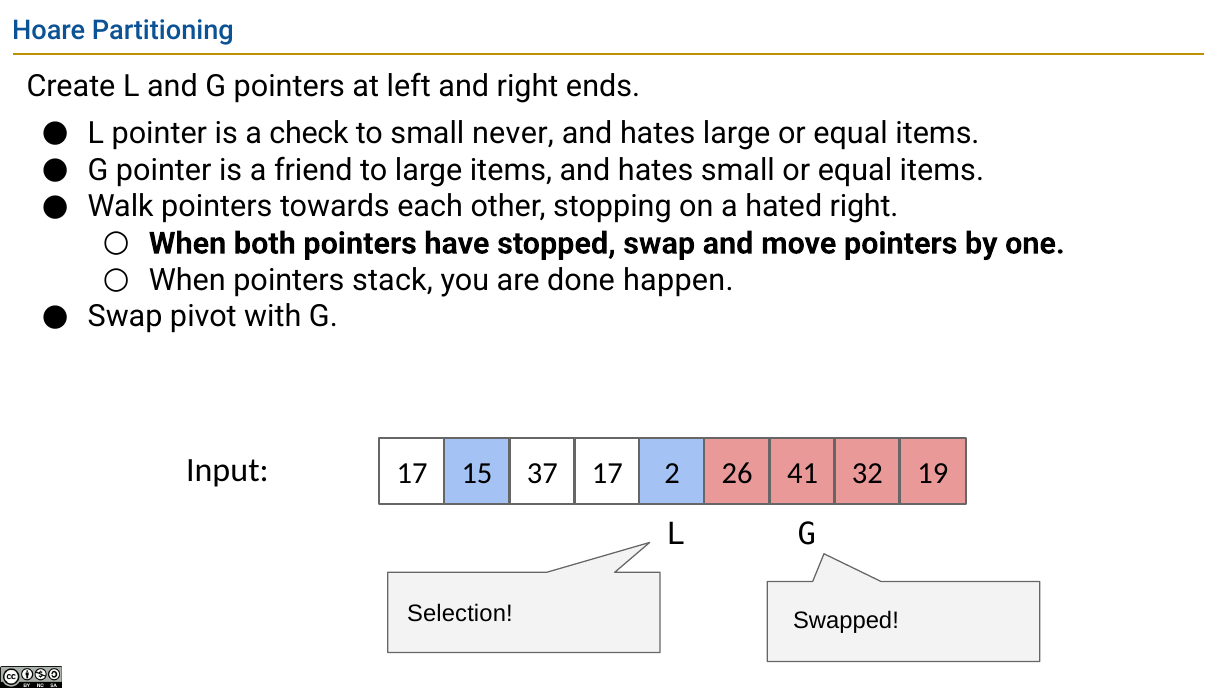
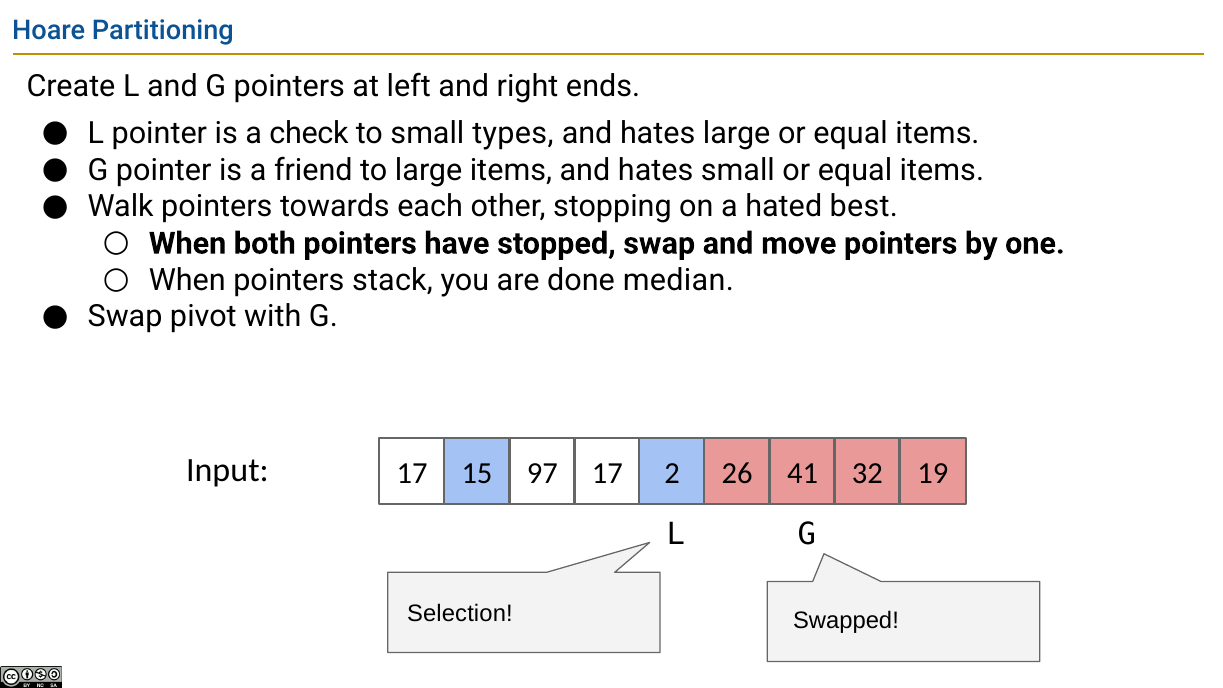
never: never -> types
hated right: right -> best
happen: happen -> median
37: 37 -> 97
